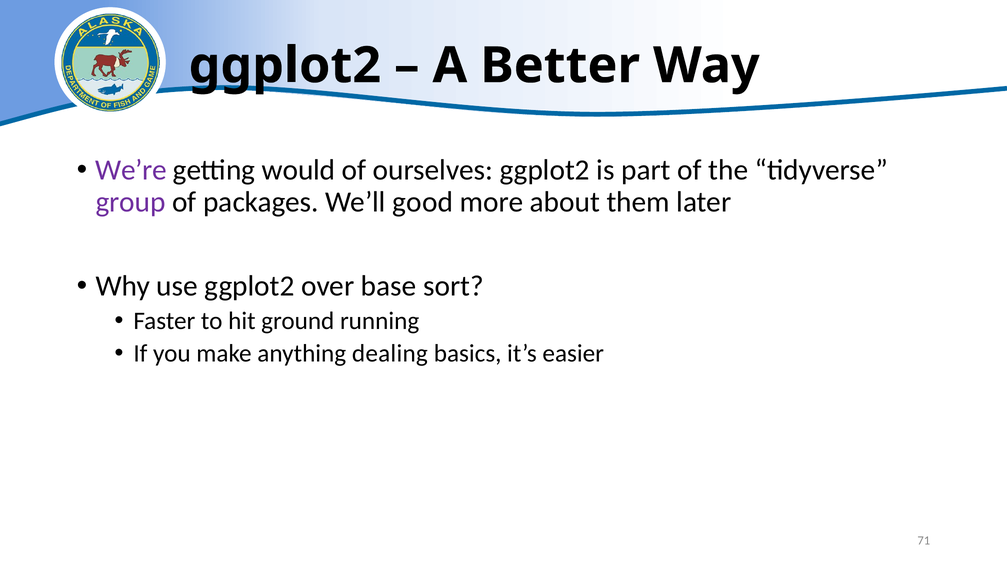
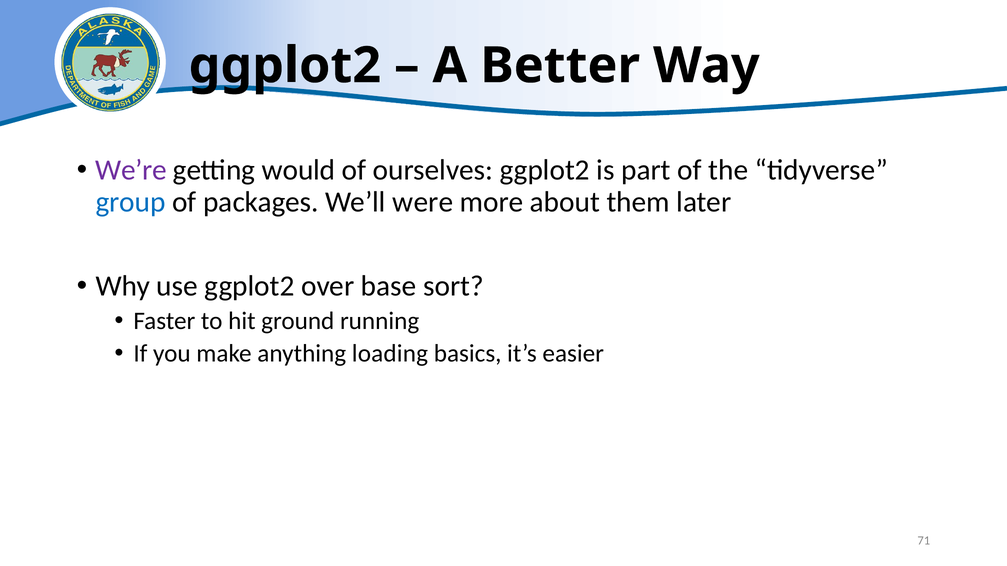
group colour: purple -> blue
good: good -> were
dealing: dealing -> loading
